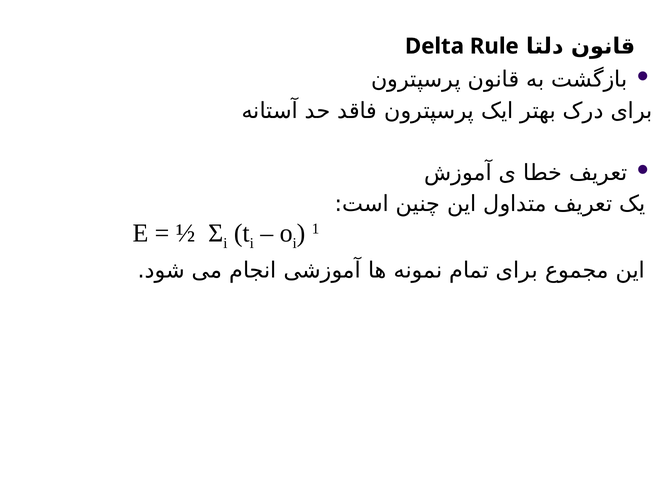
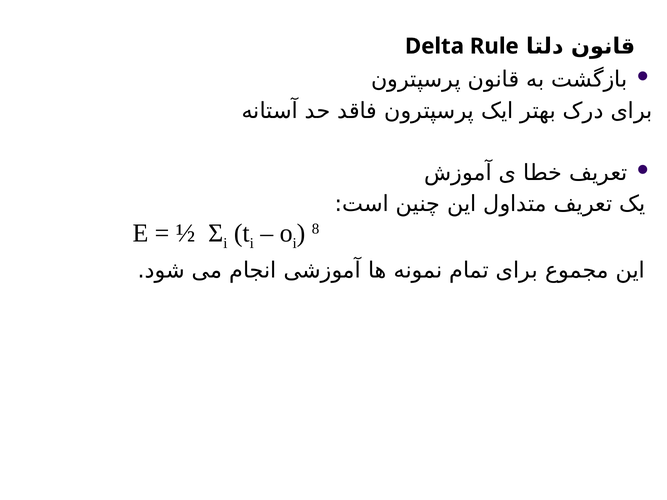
1: 1 -> 8
